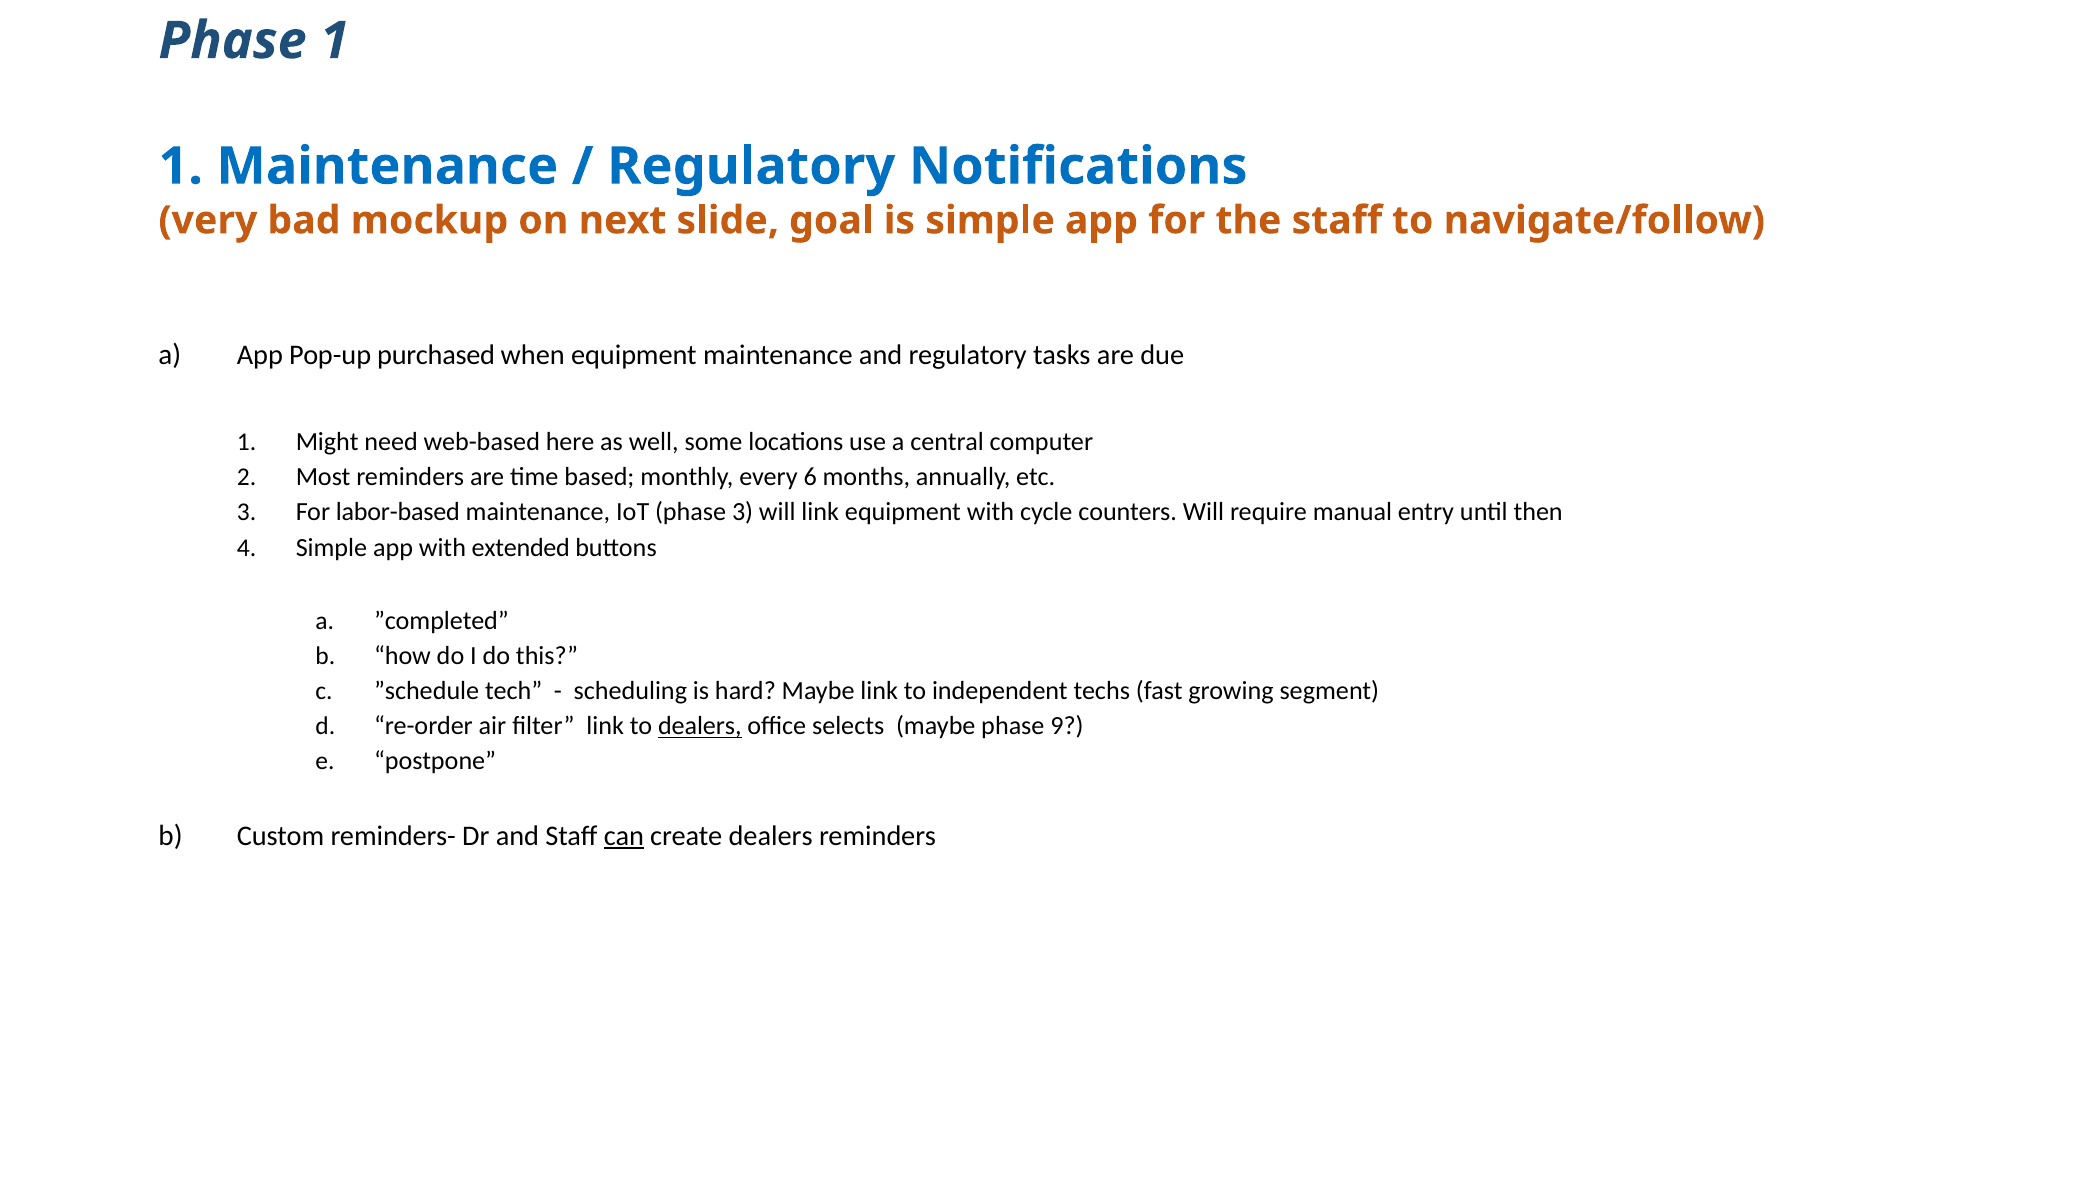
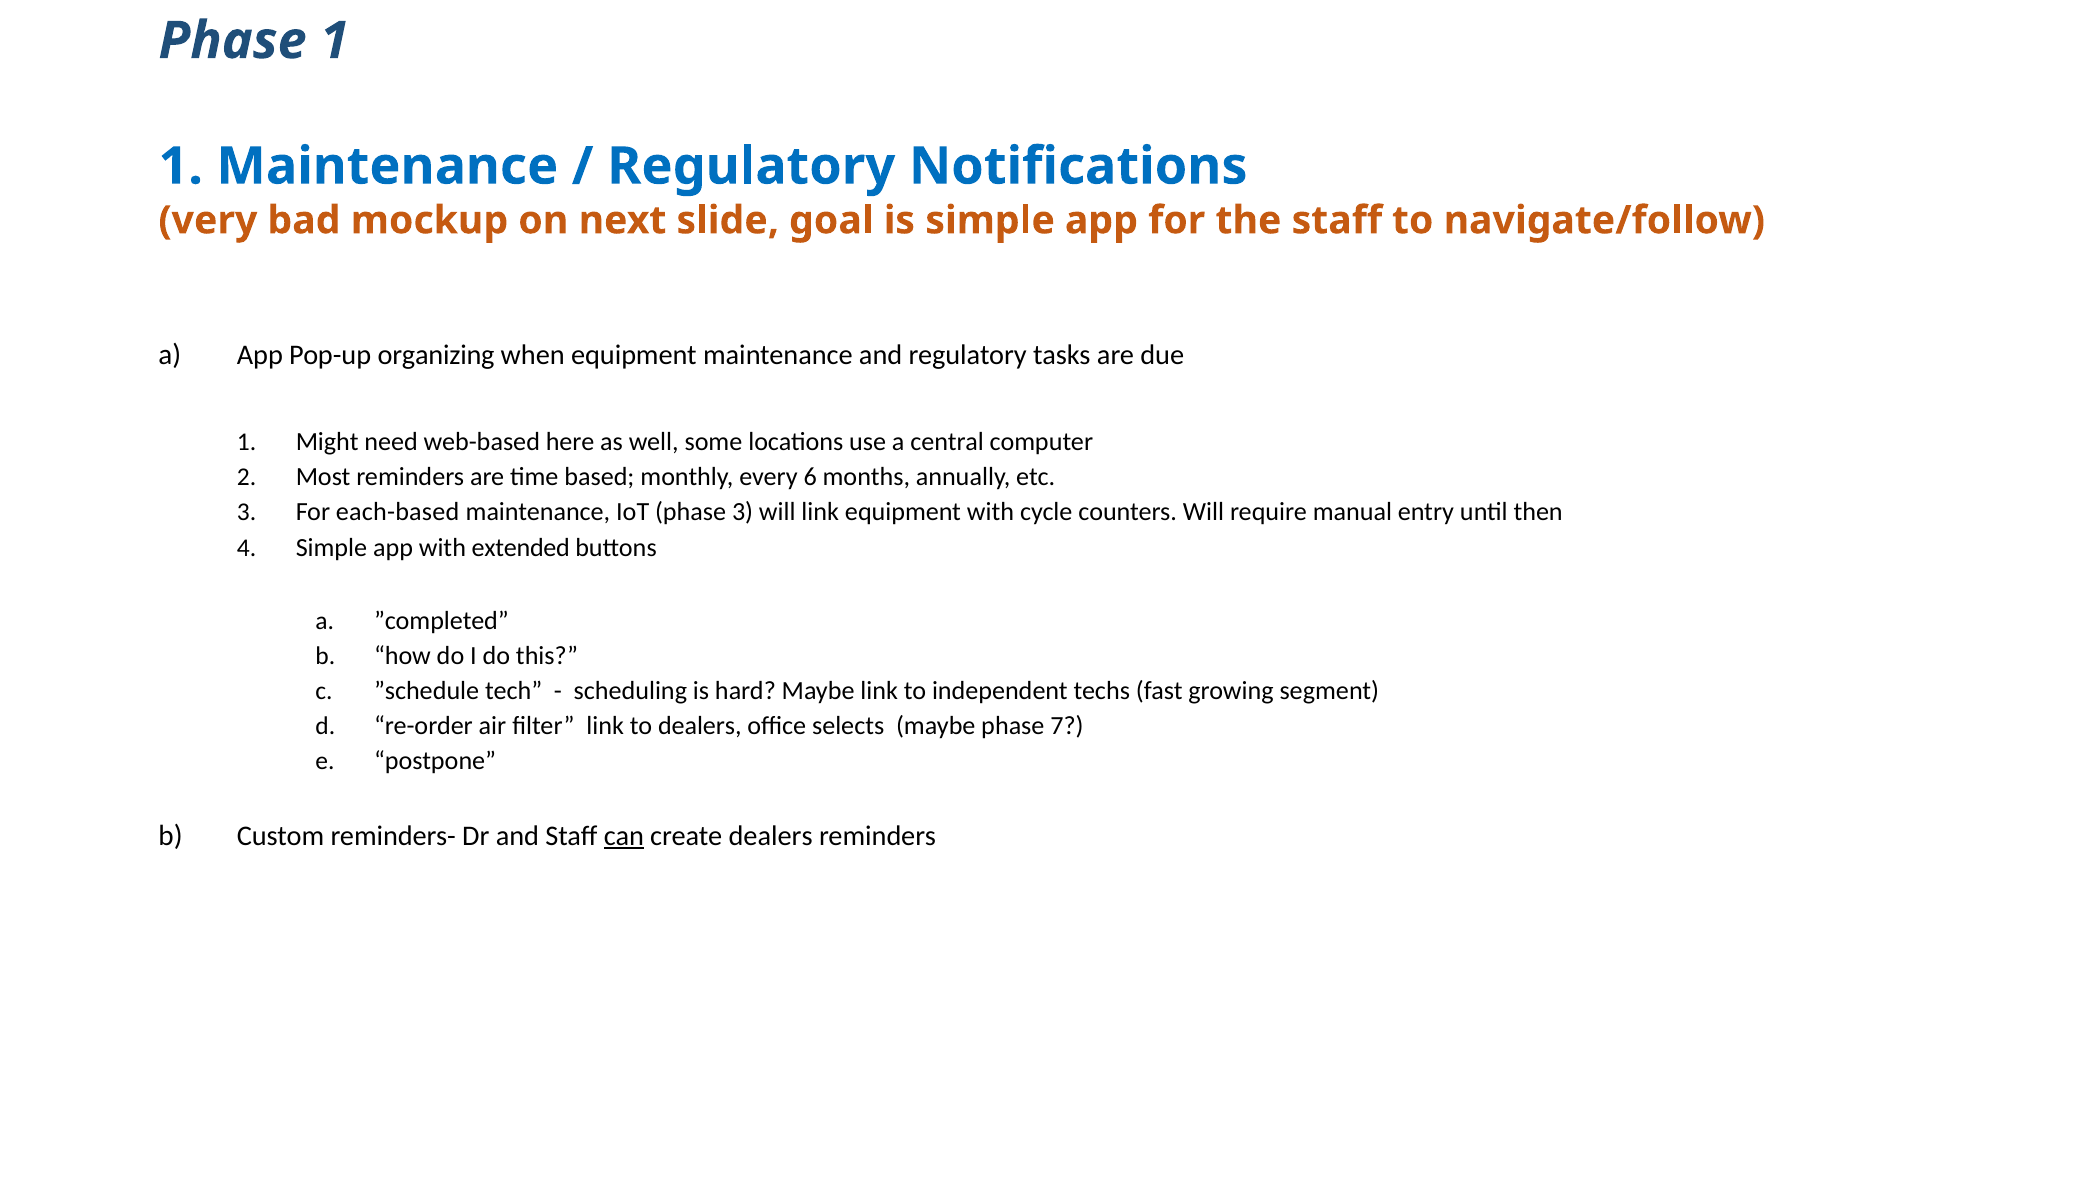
purchased: purchased -> organizing
labor-based: labor-based -> each-based
dealers at (700, 726) underline: present -> none
9: 9 -> 7
